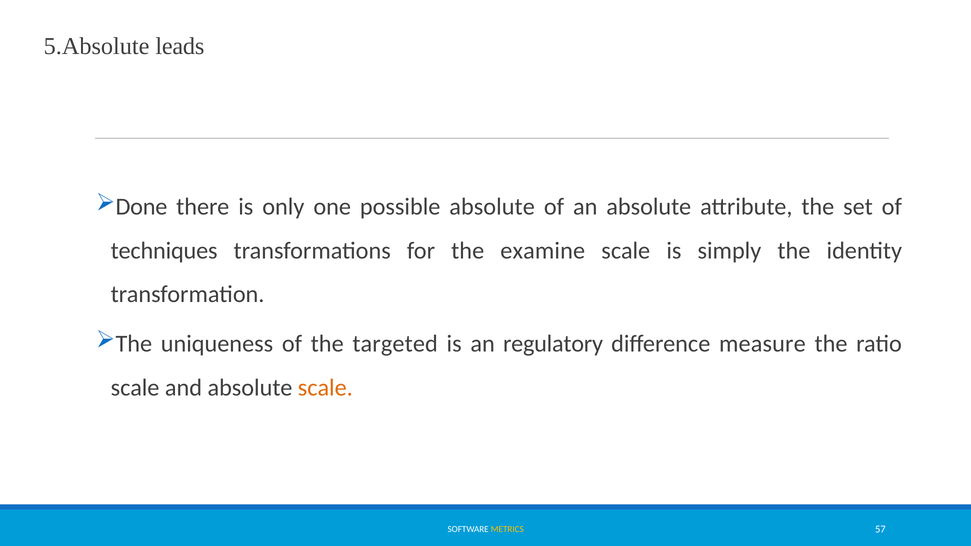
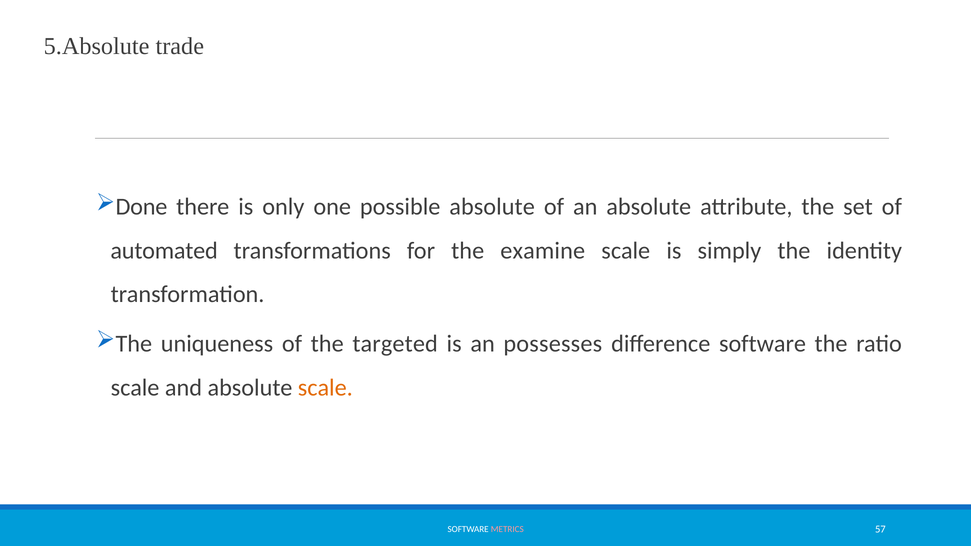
leads: leads -> trade
techniques: techniques -> automated
regulatory: regulatory -> possesses
difference measure: measure -> software
METRICS colour: yellow -> pink
